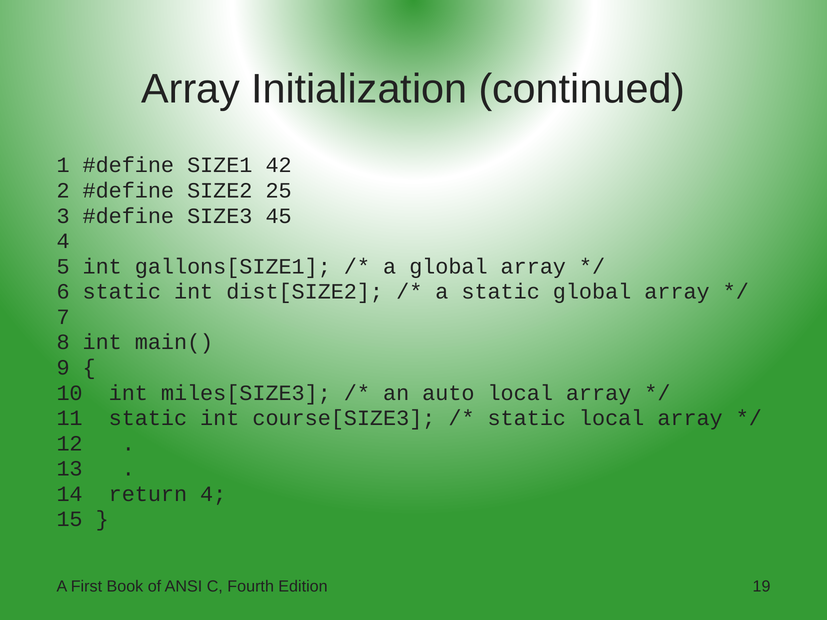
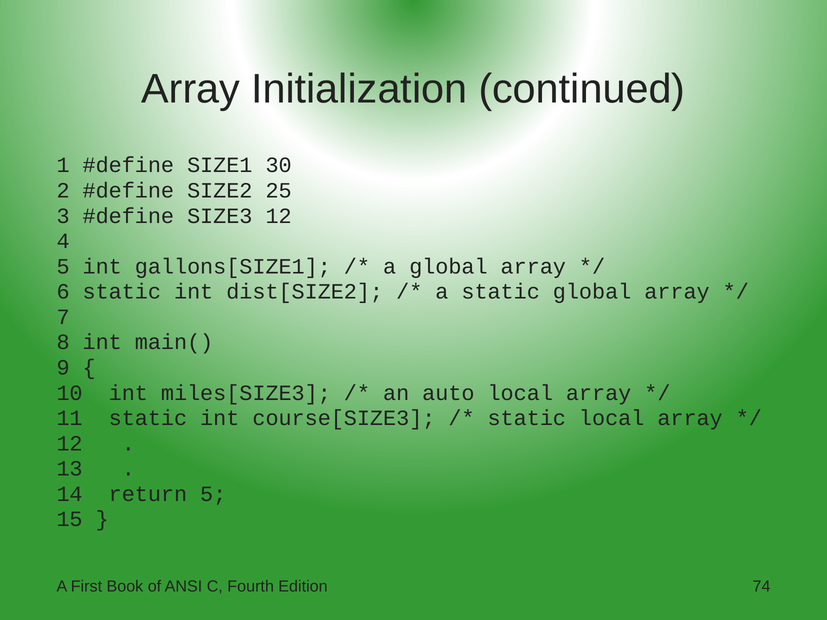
42: 42 -> 30
SIZE3 45: 45 -> 12
return 4: 4 -> 5
19: 19 -> 74
